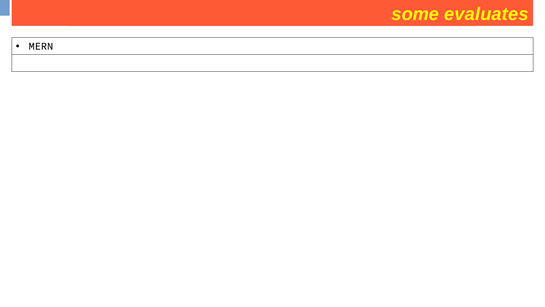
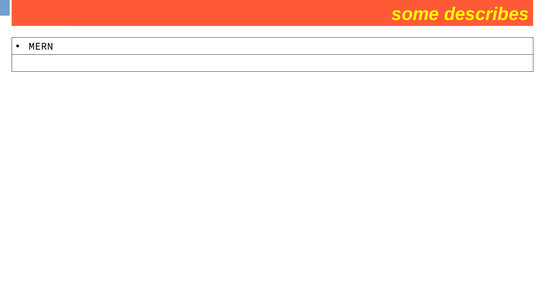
evaluates: evaluates -> describes
